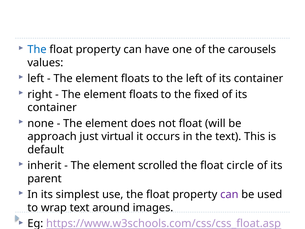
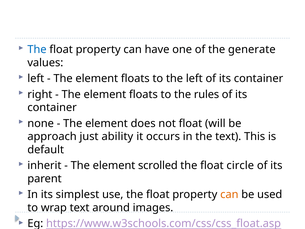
carousels: carousels -> generate
fixed: fixed -> rules
virtual: virtual -> ability
can at (229, 194) colour: purple -> orange
